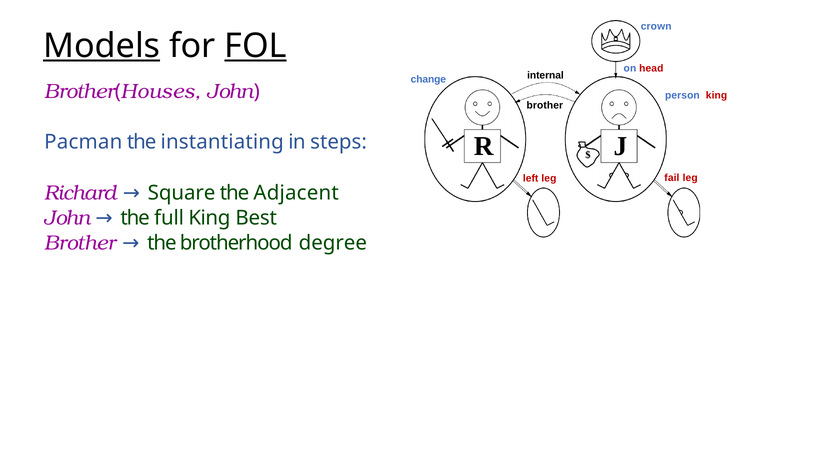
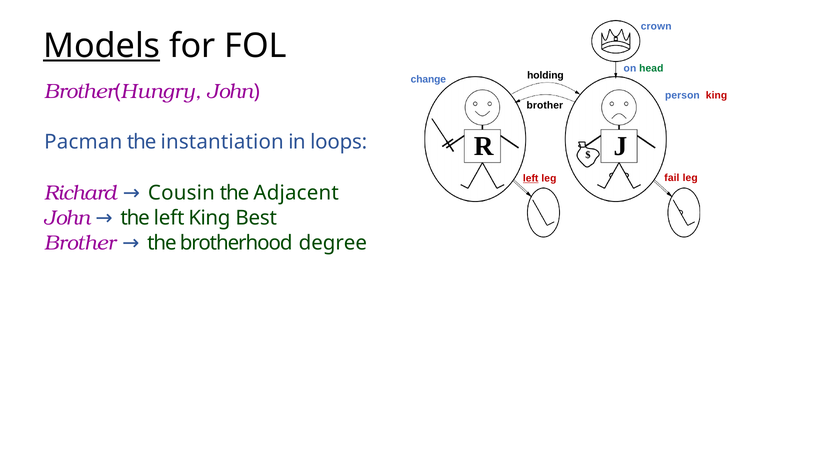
FOL underline: present -> none
head colour: red -> green
internal: internal -> holding
Houses: Houses -> Hungry
instantiating: instantiating -> instantiation
steps: steps -> loops
left at (531, 179) underline: none -> present
Square: Square -> Cousin
the full: full -> left
